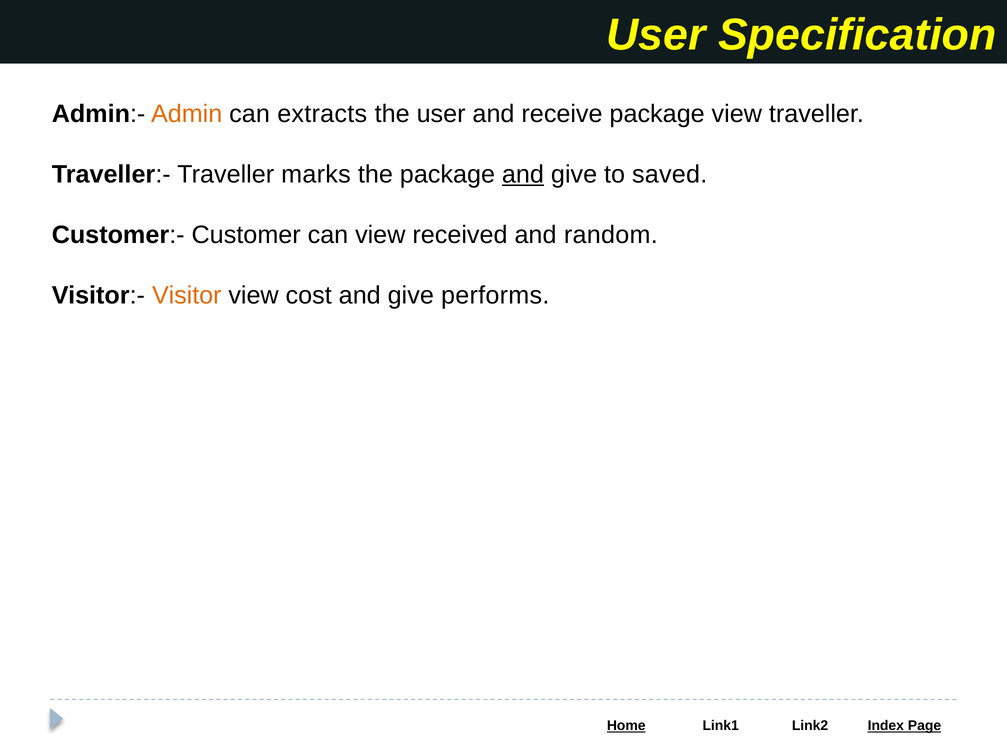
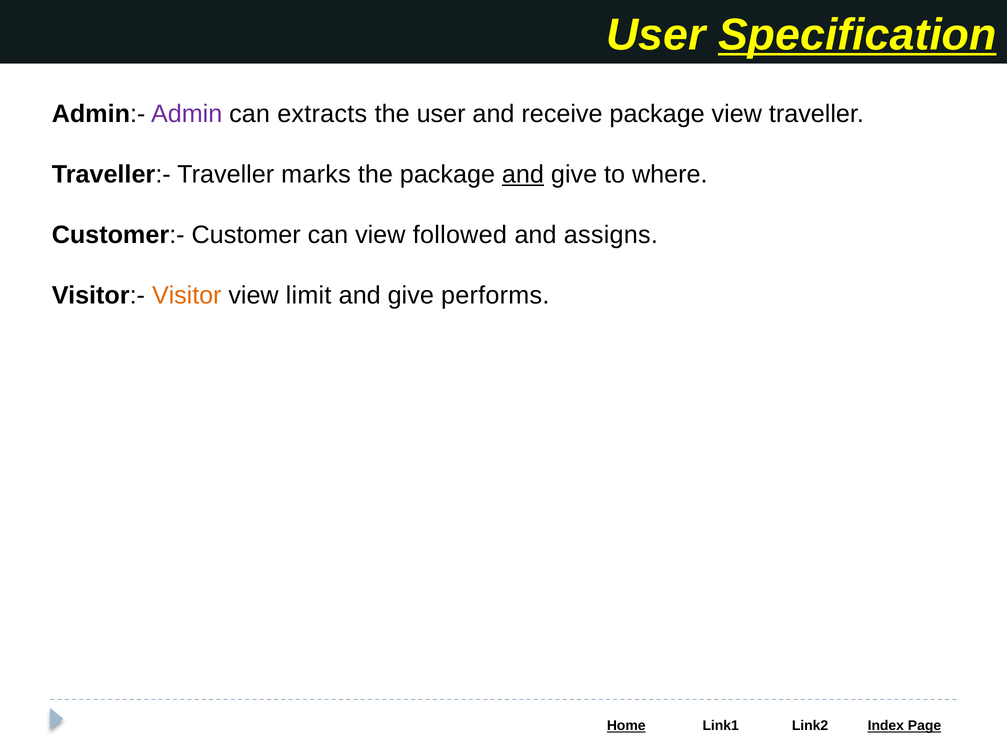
Specification underline: none -> present
Admin colour: orange -> purple
saved: saved -> where
received: received -> followed
random: random -> assigns
cost: cost -> limit
